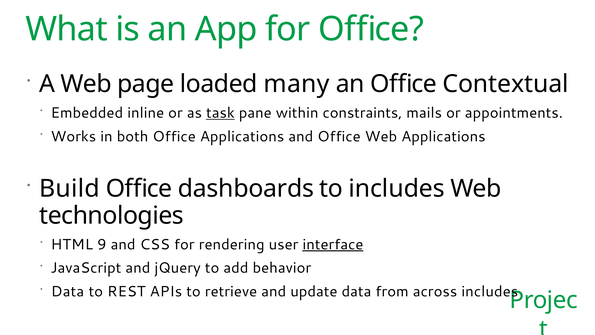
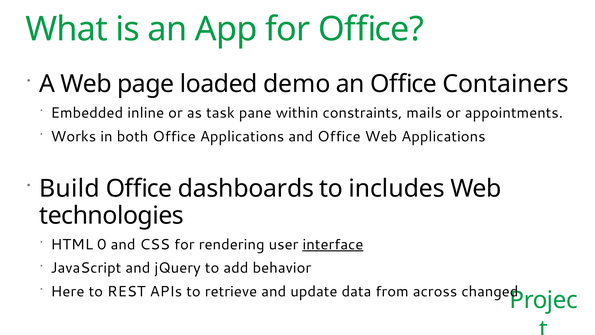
many: many -> demo
Contextual: Contextual -> Containers
task underline: present -> none
9: 9 -> 0
Data at (68, 292): Data -> Here
across includes: includes -> changed
